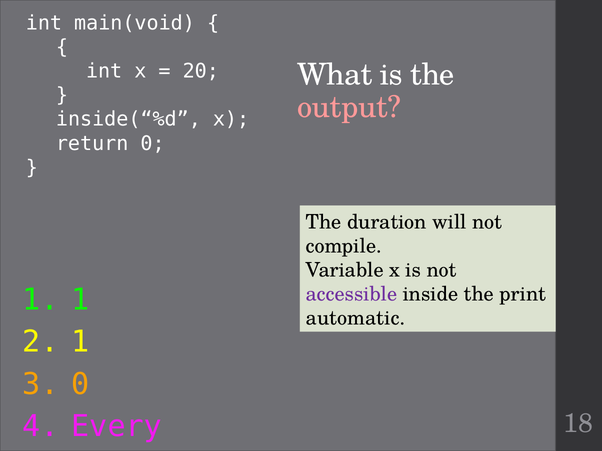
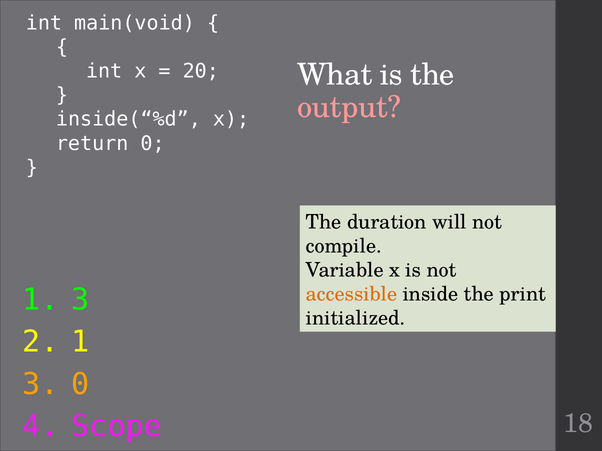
1 at (80, 300): 1 -> 3
accessible colour: purple -> orange
automatic: automatic -> initialized
Every: Every -> Scope
